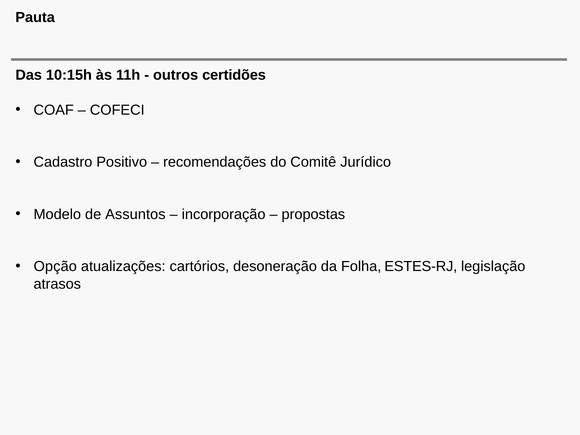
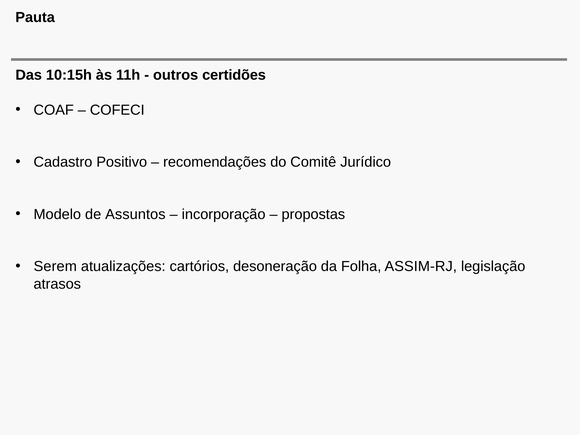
Opção: Opção -> Serem
ESTES-RJ: ESTES-RJ -> ASSIM-RJ
